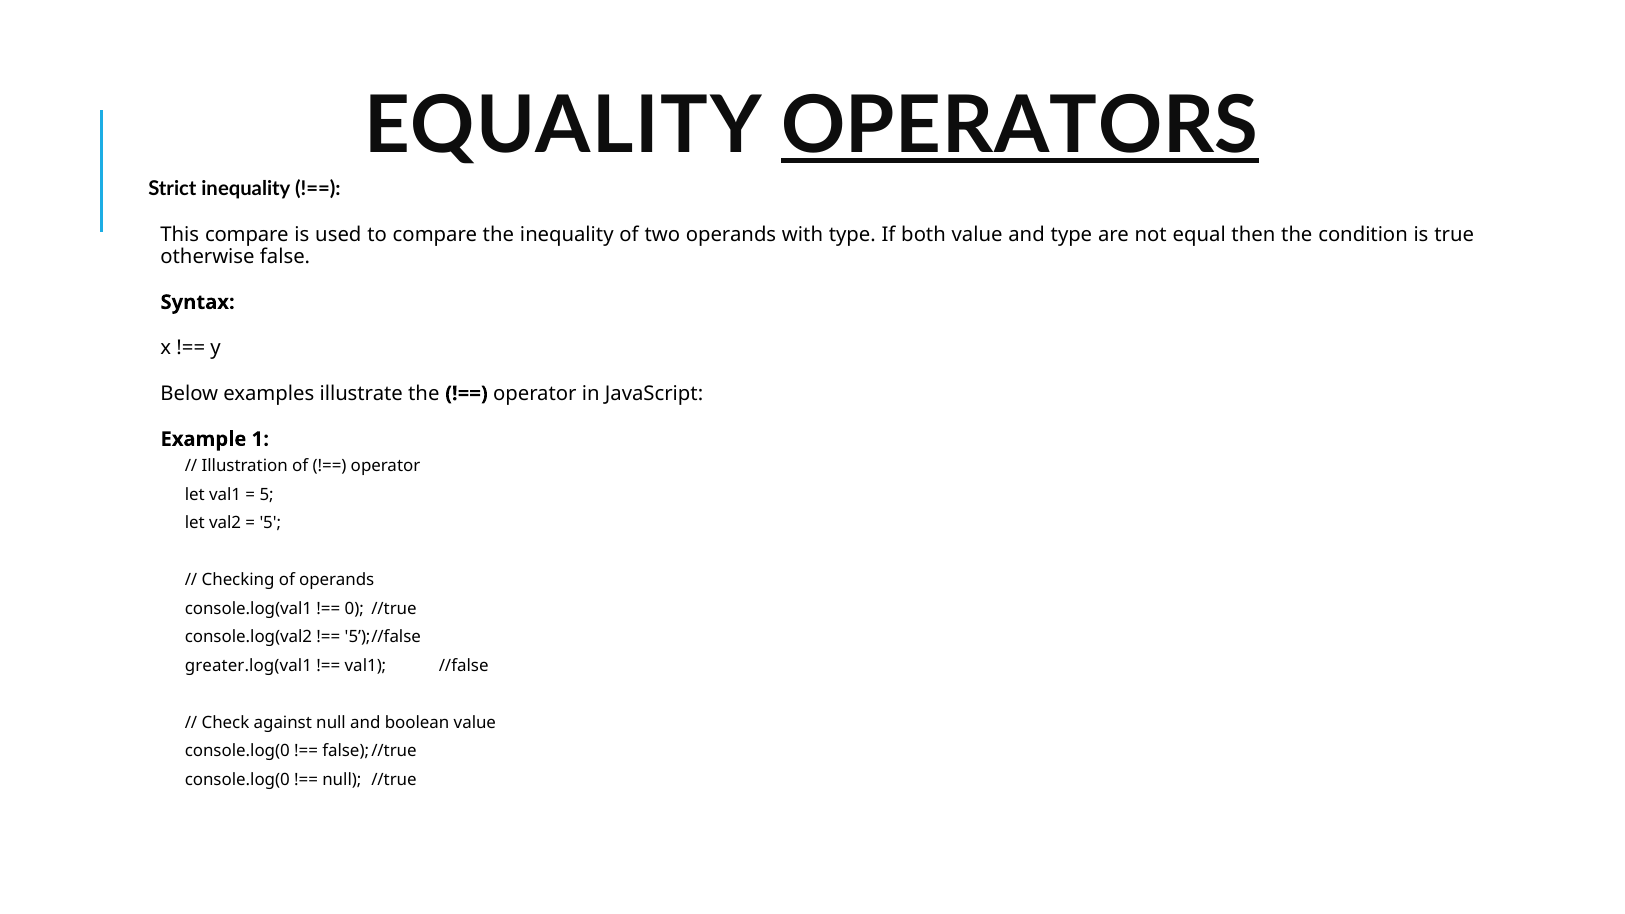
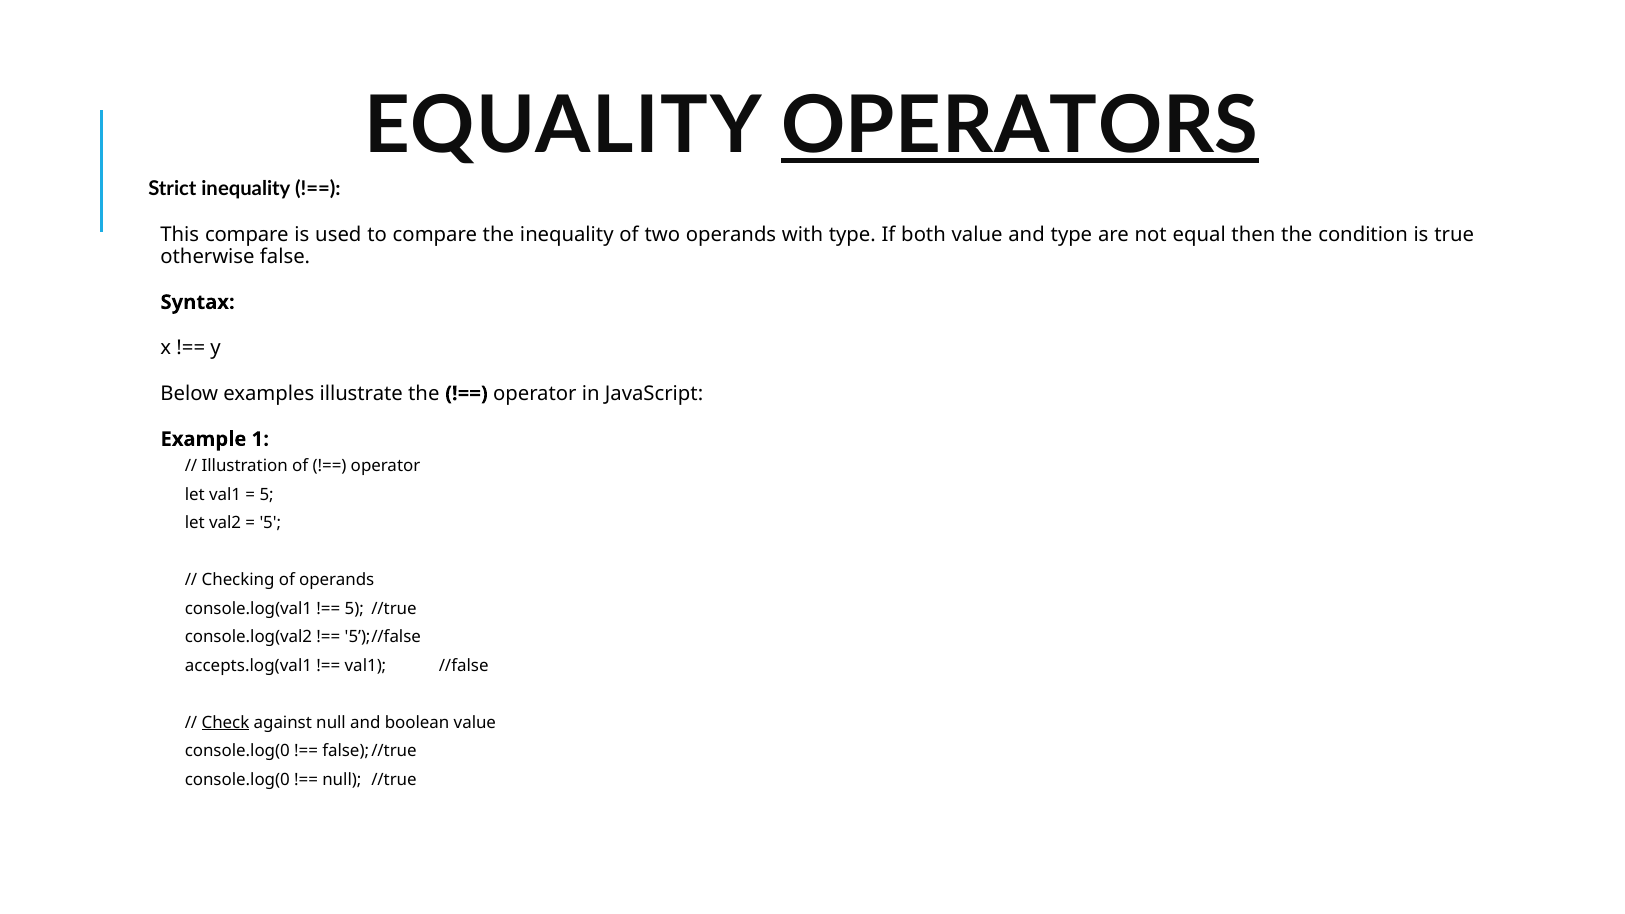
0 at (354, 609): 0 -> 5
greater.log(val1: greater.log(val1 -> accepts.log(val1
Check underline: none -> present
